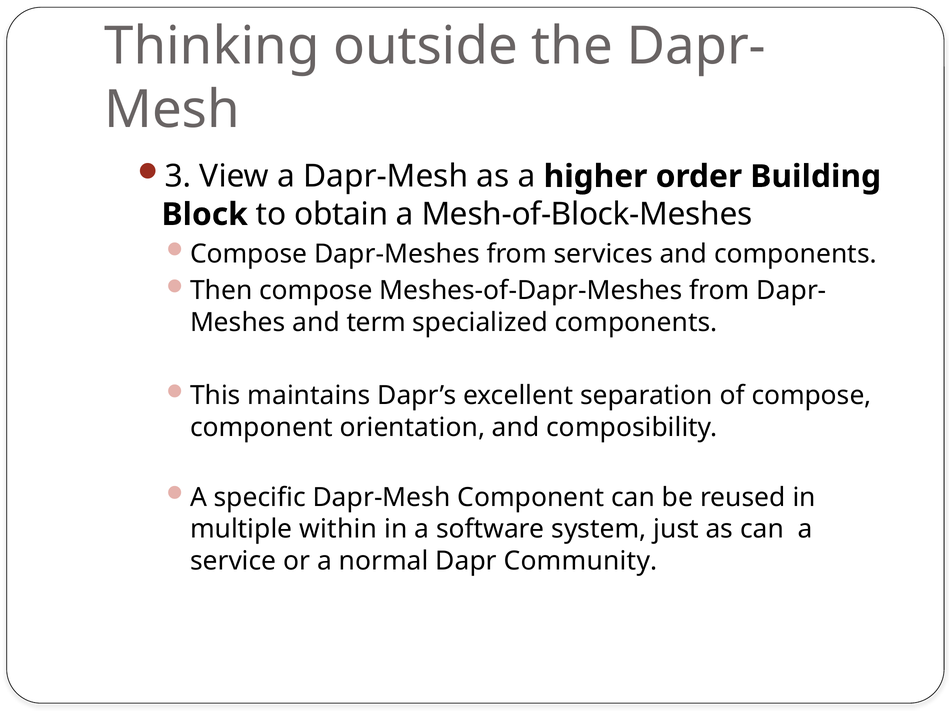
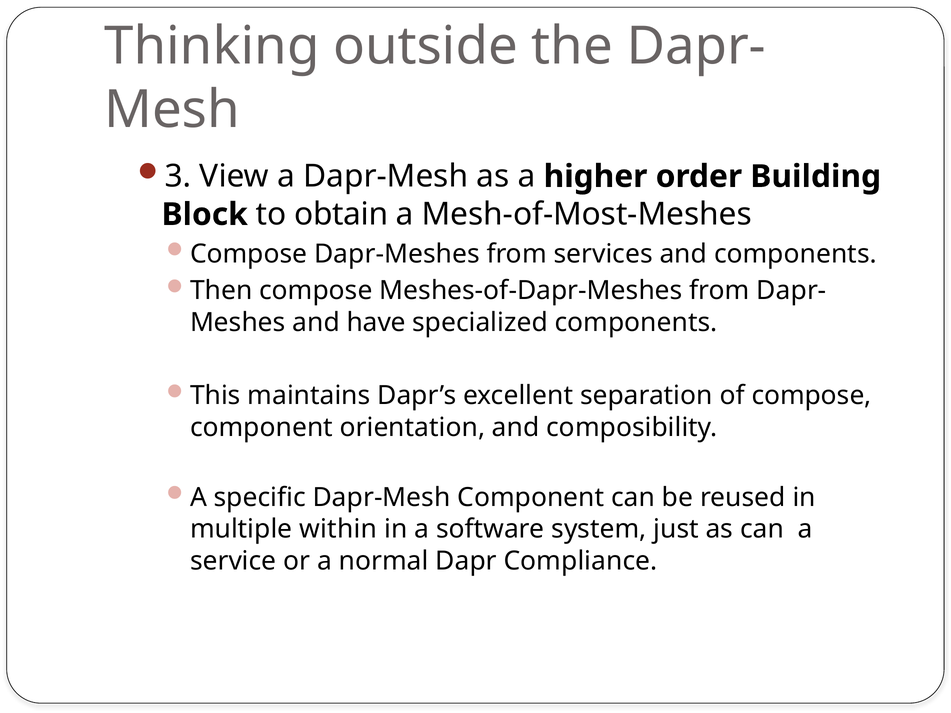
Mesh-of-Block-Meshes: Mesh-of-Block-Meshes -> Mesh-of-Most-Meshes
term: term -> have
Community: Community -> Compliance
